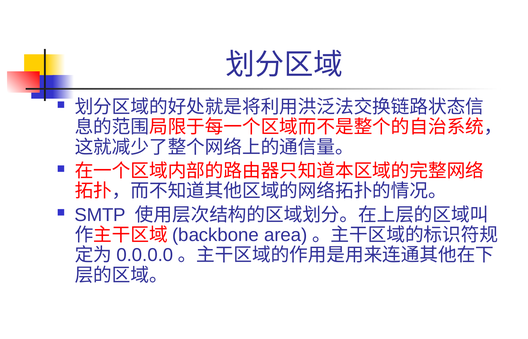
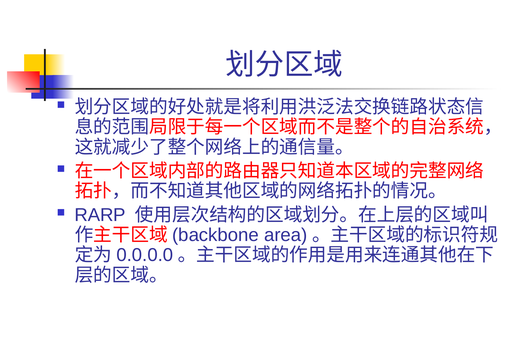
SMTP: SMTP -> RARP
